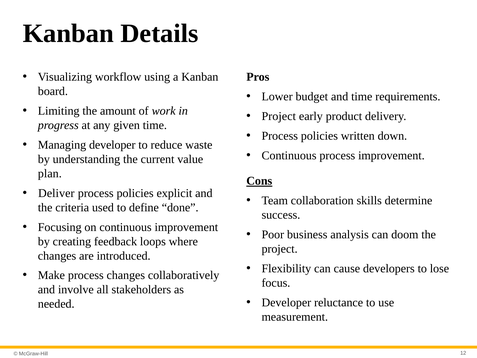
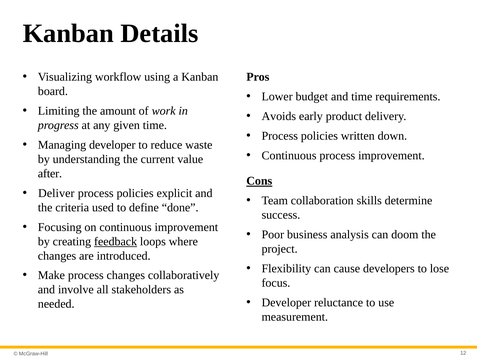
Project at (279, 116): Project -> Avoids
plan: plan -> after
feedback underline: none -> present
